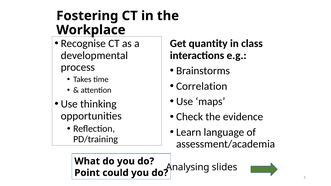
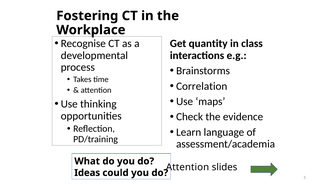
Analysing at (188, 167): Analysing -> Attention
Point: Point -> Ideas
